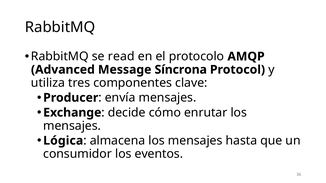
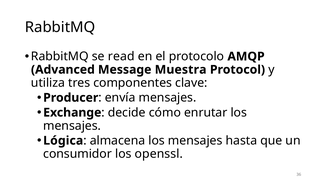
Síncrona: Síncrona -> Muestra
eventos: eventos -> openssl
